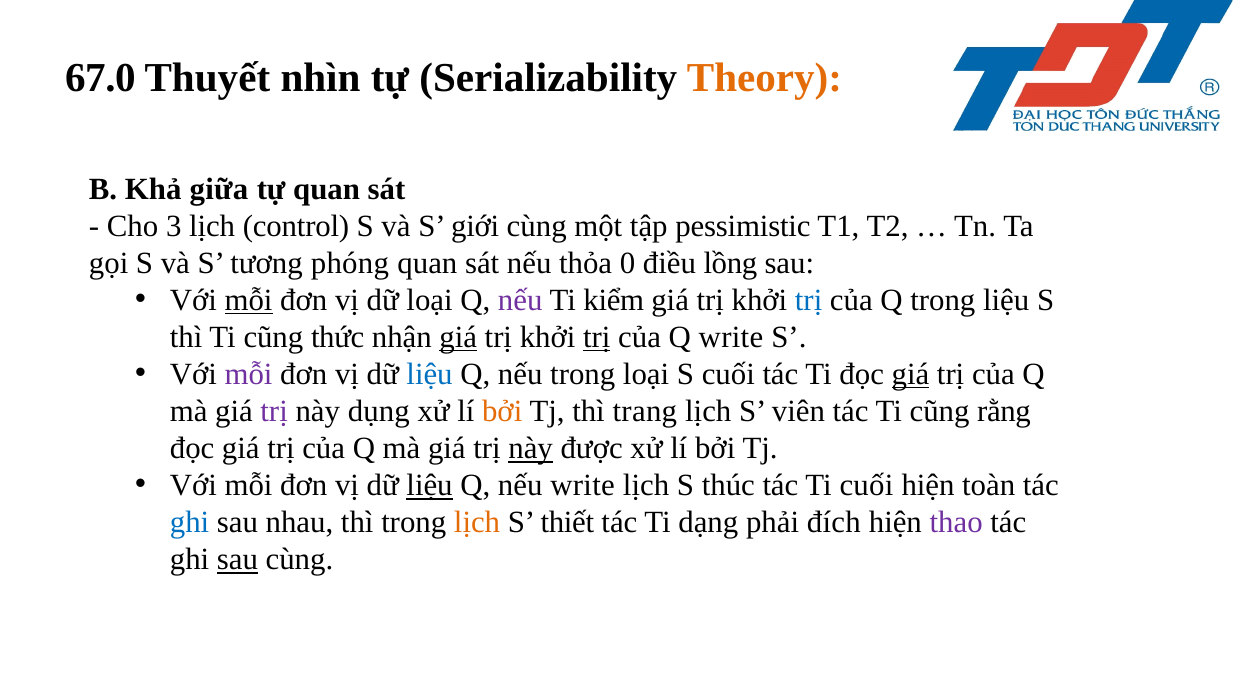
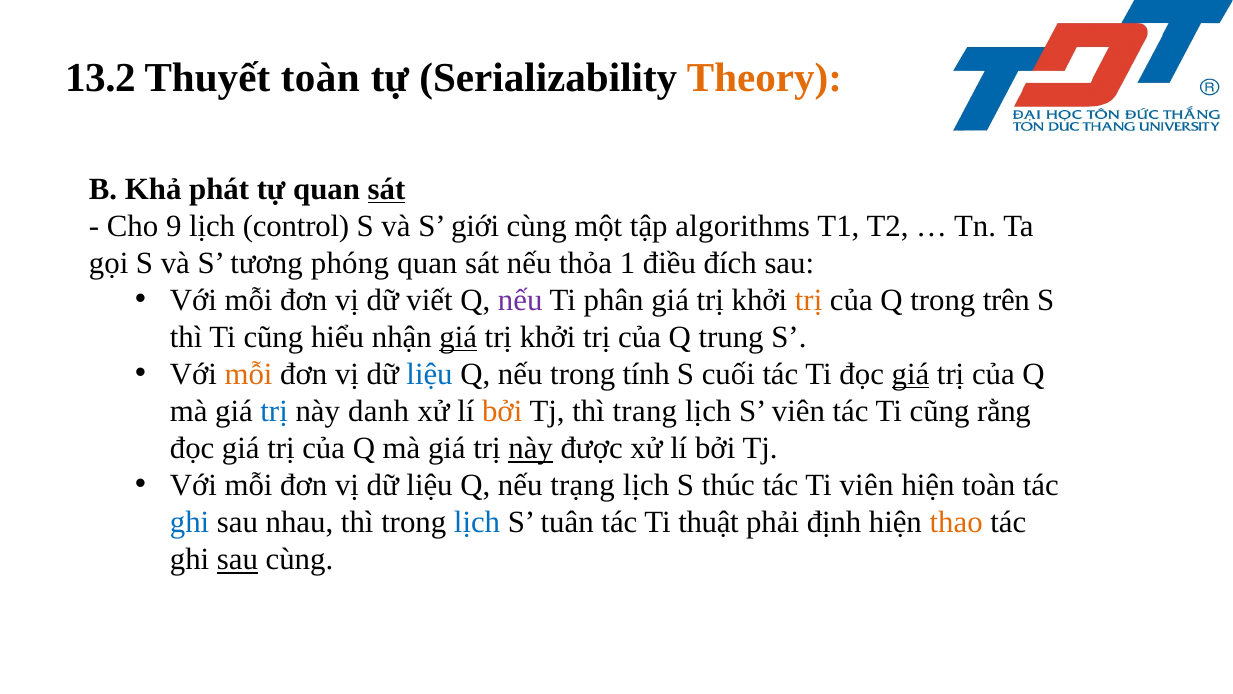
67.0: 67.0 -> 13.2
Thuyết nhìn: nhìn -> toàn
giữa: giữa -> phát
sát at (387, 189) underline: none -> present
3: 3 -> 9
pessimistic: pessimistic -> algorithms
0: 0 -> 1
lồng: lồng -> đích
mỗi at (249, 300) underline: present -> none
dữ loại: loại -> viết
kiểm: kiểm -> phân
trị at (809, 300) colour: blue -> orange
trong liệu: liệu -> trên
thức: thức -> hiểu
trị at (597, 337) underline: present -> none
Q write: write -> trung
mỗi at (249, 374) colour: purple -> orange
trong loại: loại -> tính
trị at (274, 411) colour: purple -> blue
dụng: dụng -> danh
liệu at (430, 485) underline: present -> none
nếu write: write -> trạng
Ti cuối: cuối -> viên
lịch at (477, 522) colour: orange -> blue
thiết: thiết -> tuân
dạng: dạng -> thuật
đích: đích -> định
thao colour: purple -> orange
